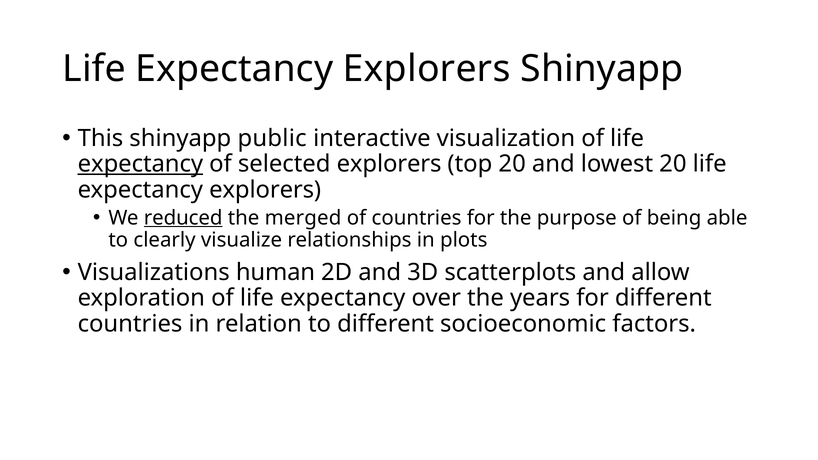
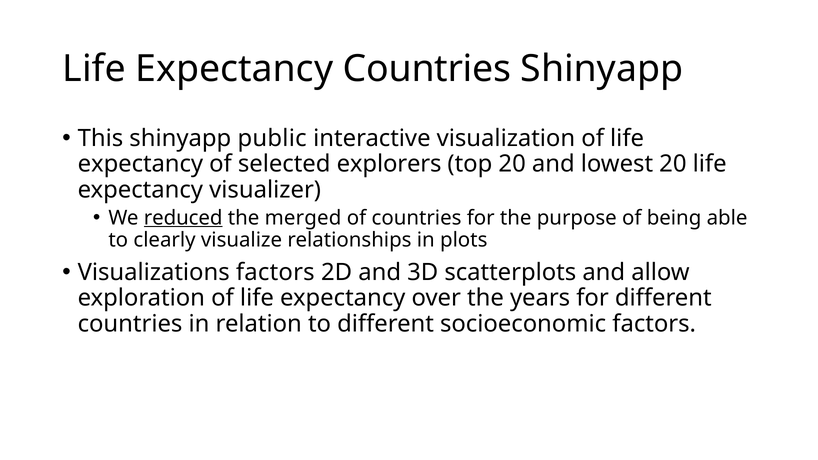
Explorers at (427, 69): Explorers -> Countries
expectancy at (140, 164) underline: present -> none
explorers at (265, 190): explorers -> visualizer
Visualizations human: human -> factors
